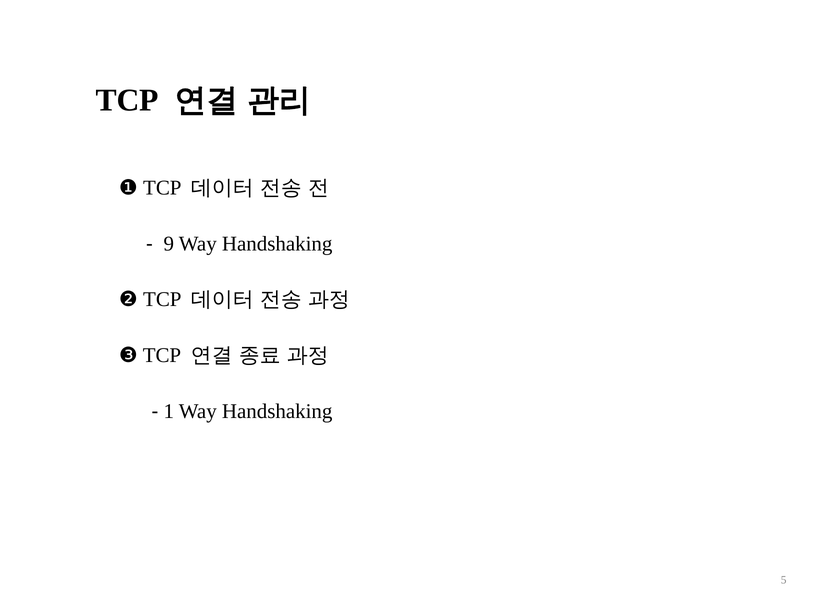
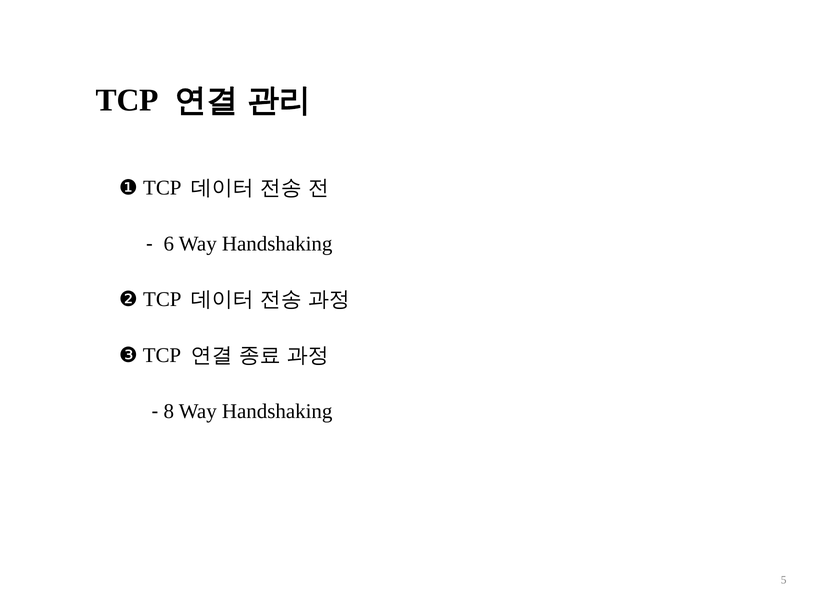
9: 9 -> 6
1: 1 -> 8
